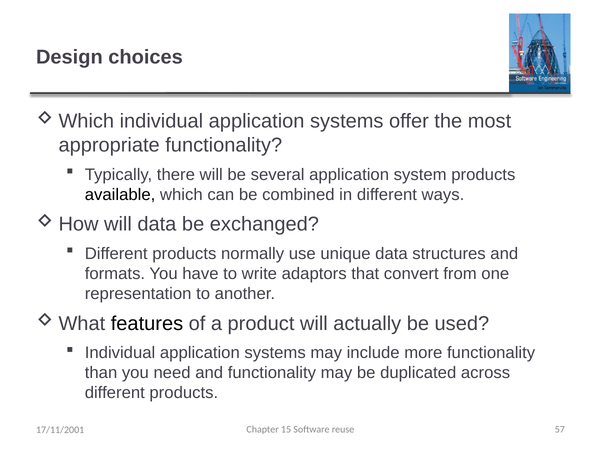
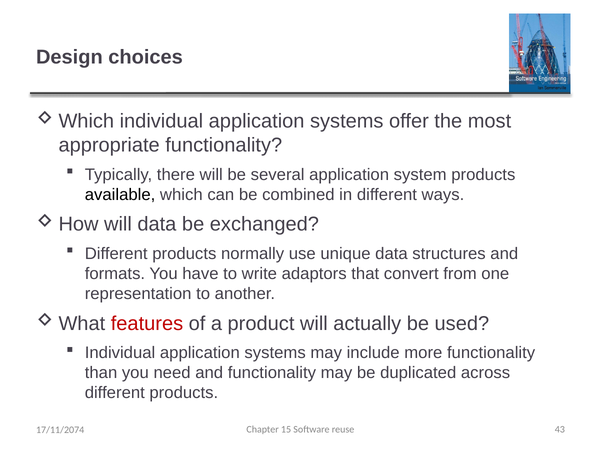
features colour: black -> red
57: 57 -> 43
17/11/2001: 17/11/2001 -> 17/11/2074
